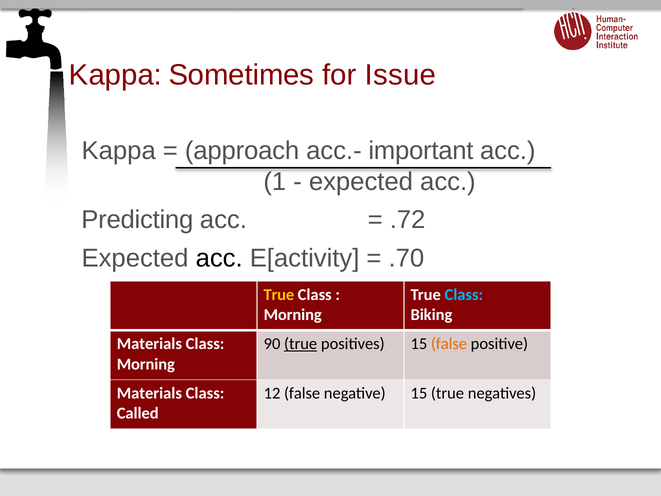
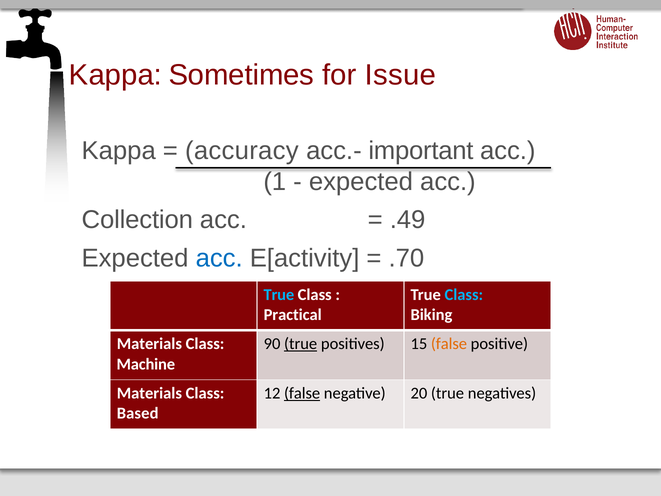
approach: approach -> accuracy
Predicting: Predicting -> Collection
.72: .72 -> .49
acc at (219, 258) colour: black -> blue
True at (279, 294) colour: yellow -> light blue
Morning at (293, 315): Morning -> Practical
Morning at (146, 364): Morning -> Machine
false at (302, 393) underline: none -> present
negative 15: 15 -> 20
Called: Called -> Based
